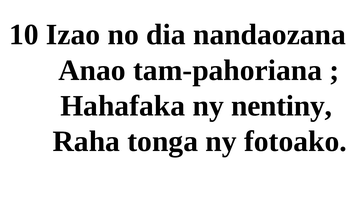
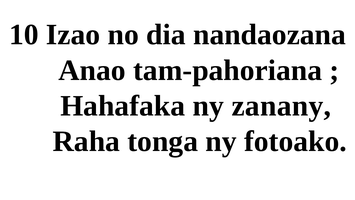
nentiny: nentiny -> zanany
